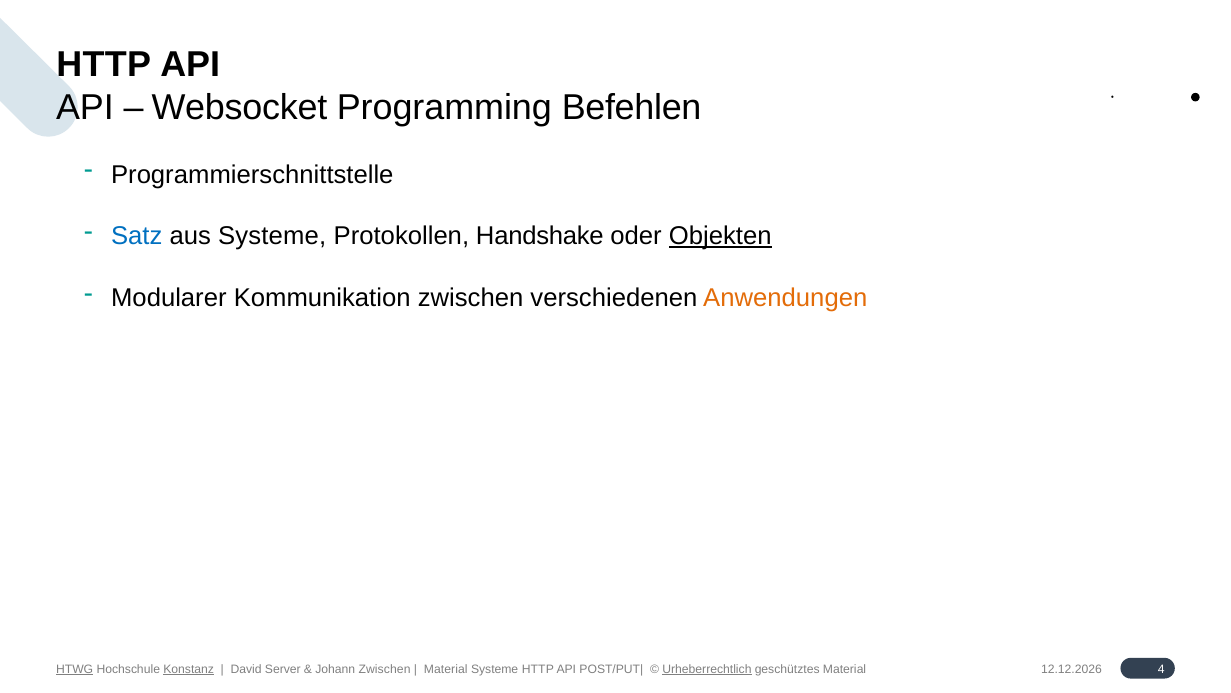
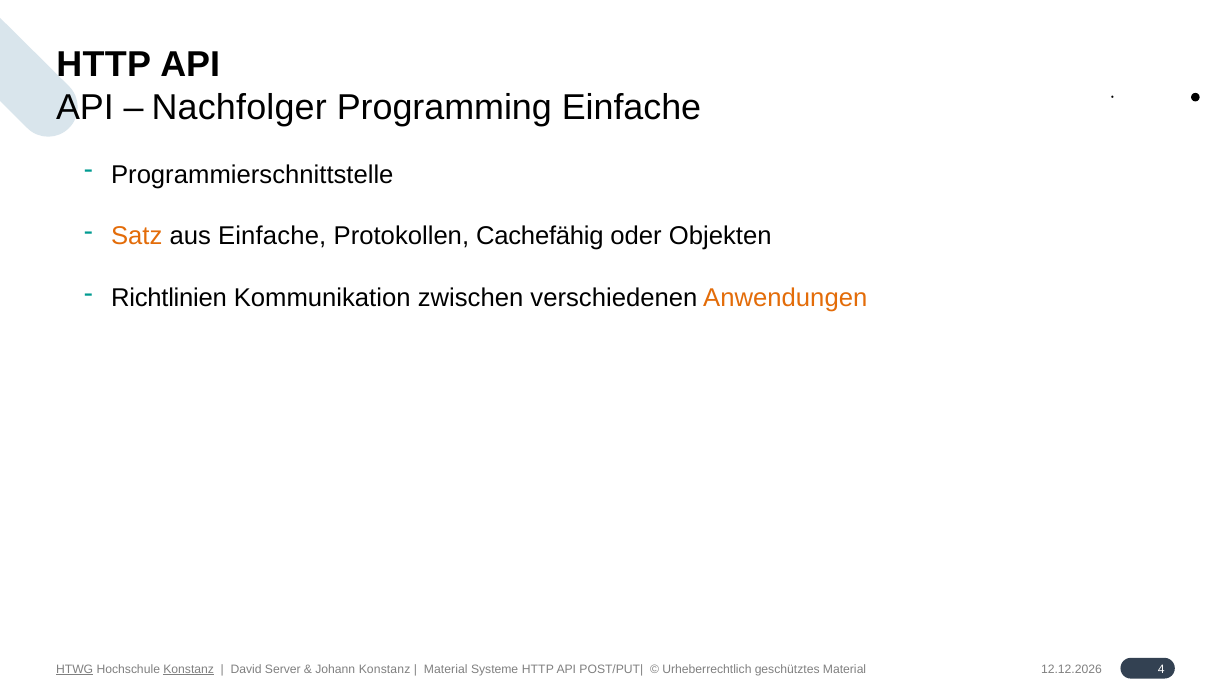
Websocket: Websocket -> Nachfolger
Programming Befehlen: Befehlen -> Einfache
Satz colour: blue -> orange
aus Systeme: Systeme -> Einfache
Handshake: Handshake -> Cachefähig
Objekten underline: present -> none
Modularer: Modularer -> Richtlinien
Johann Zwischen: Zwischen -> Konstanz
Urheberrechtlich underline: present -> none
